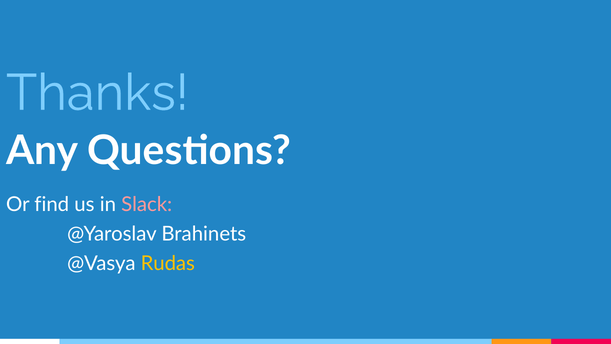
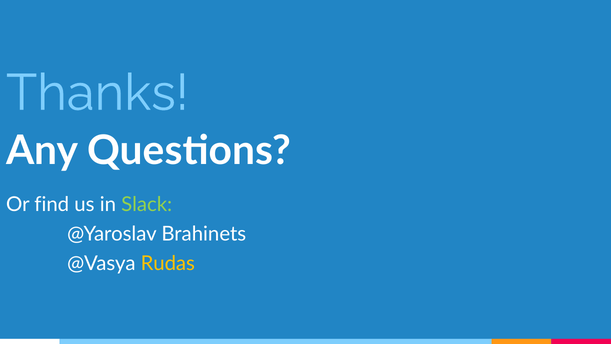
Slack colour: pink -> light green
